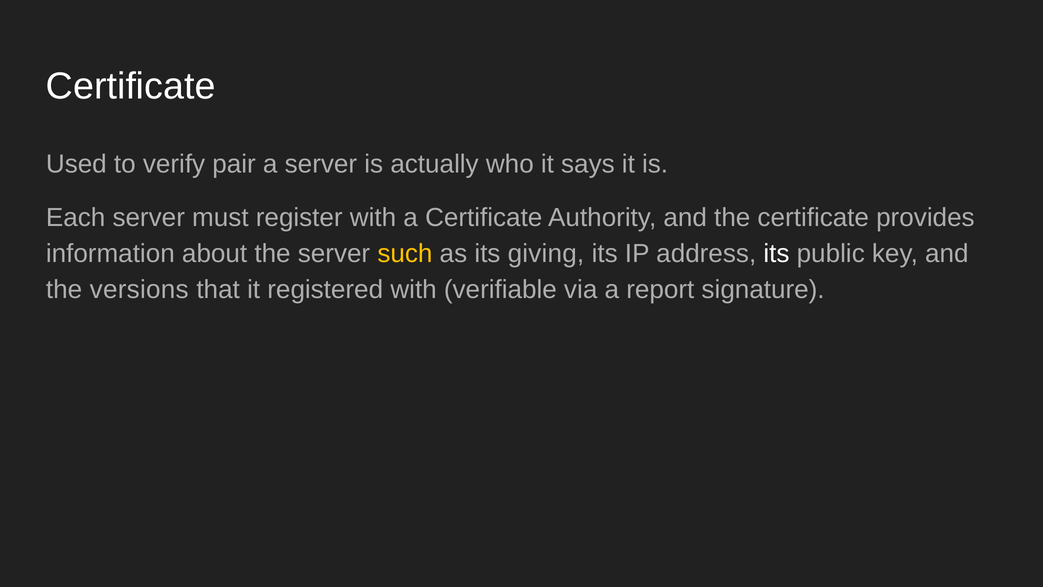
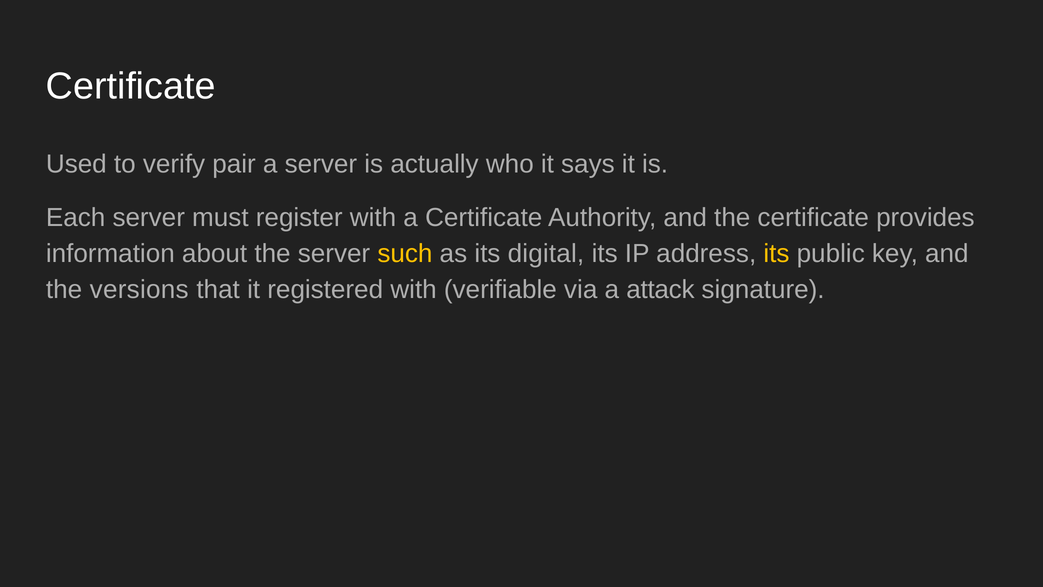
giving: giving -> digital
its at (776, 253) colour: white -> yellow
report: report -> attack
